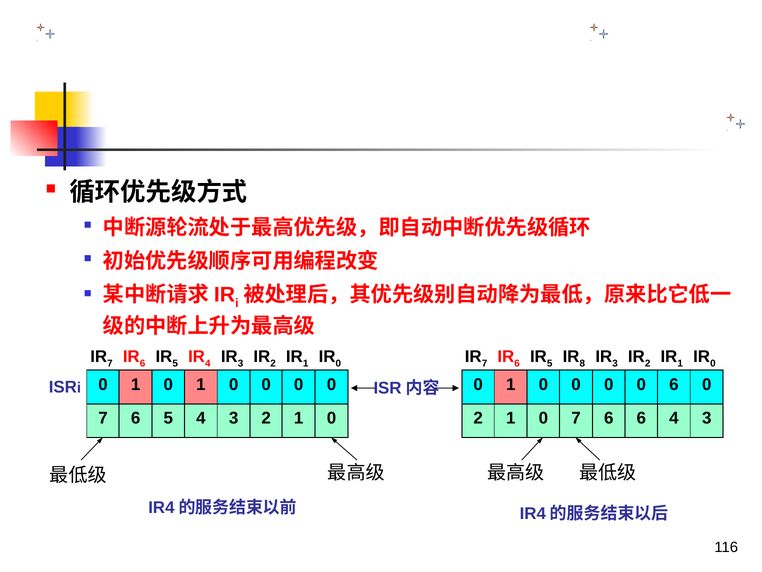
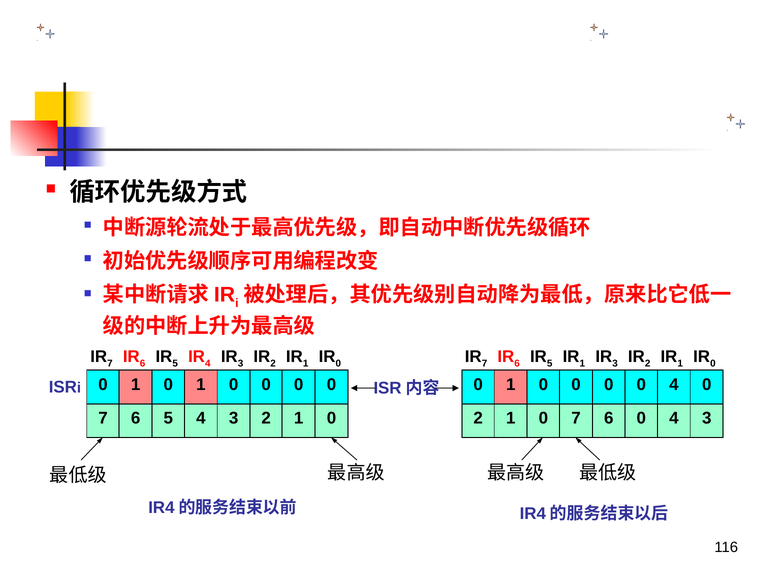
8 at (582, 363): 8 -> 1
0 0 6: 6 -> 4
6 6: 6 -> 0
